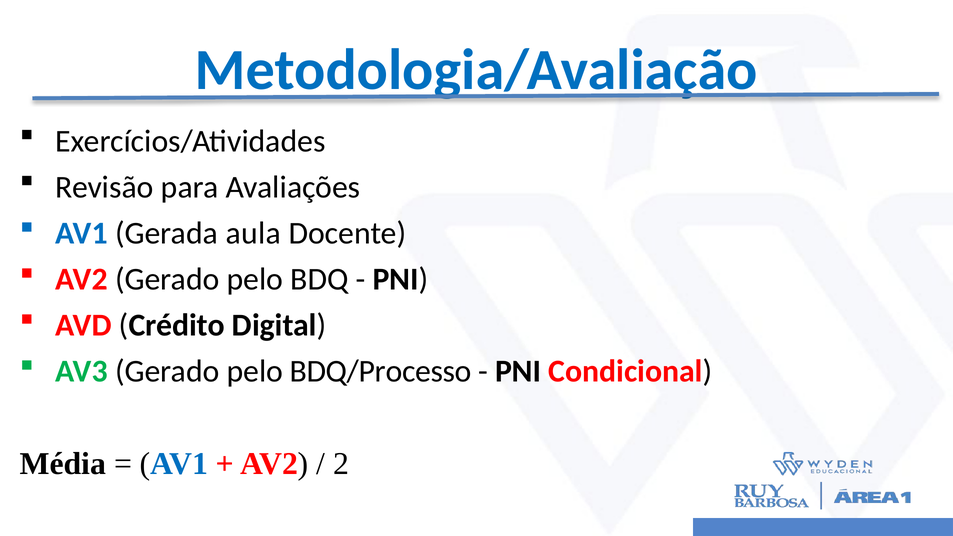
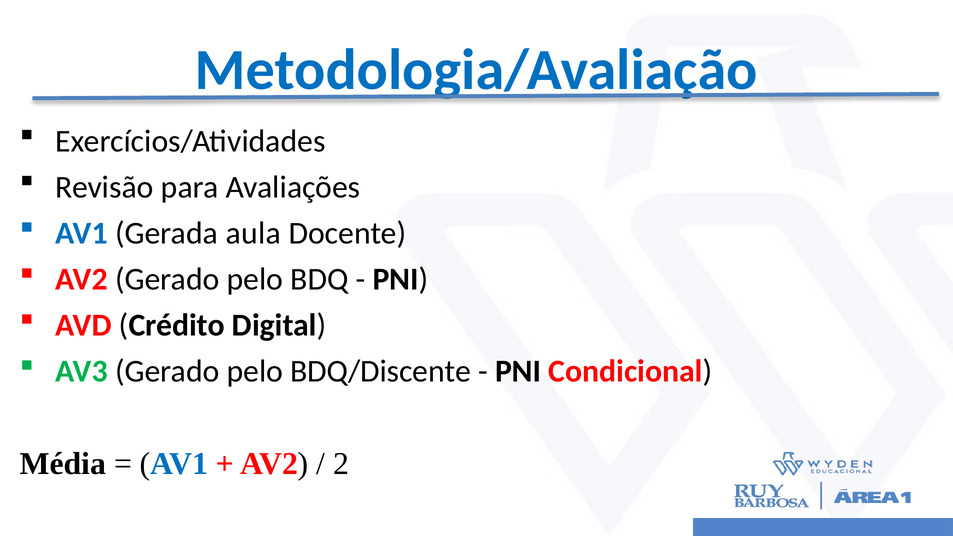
BDQ/Processo: BDQ/Processo -> BDQ/Discente
